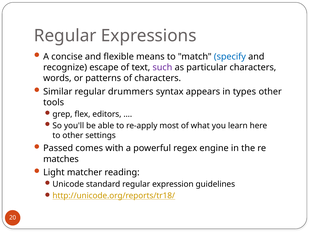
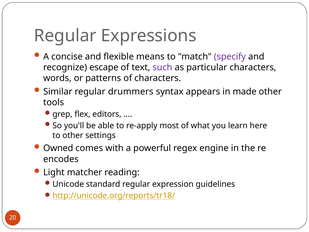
specify colour: blue -> purple
types: types -> made
Passed: Passed -> Owned
matches: matches -> encodes
